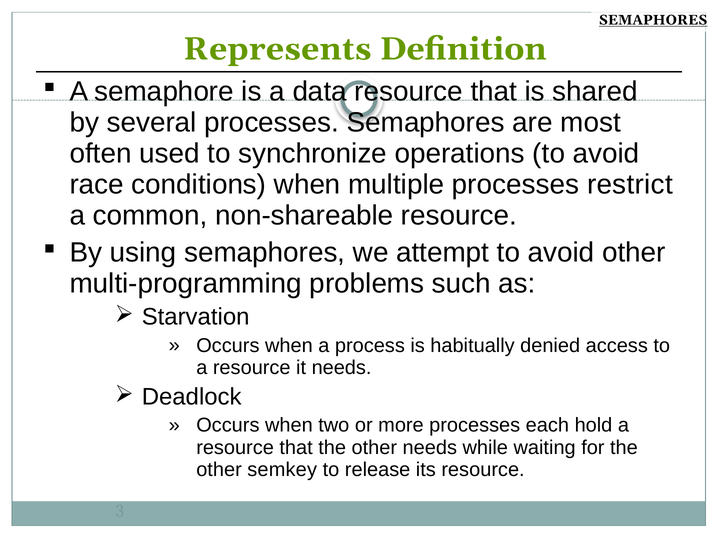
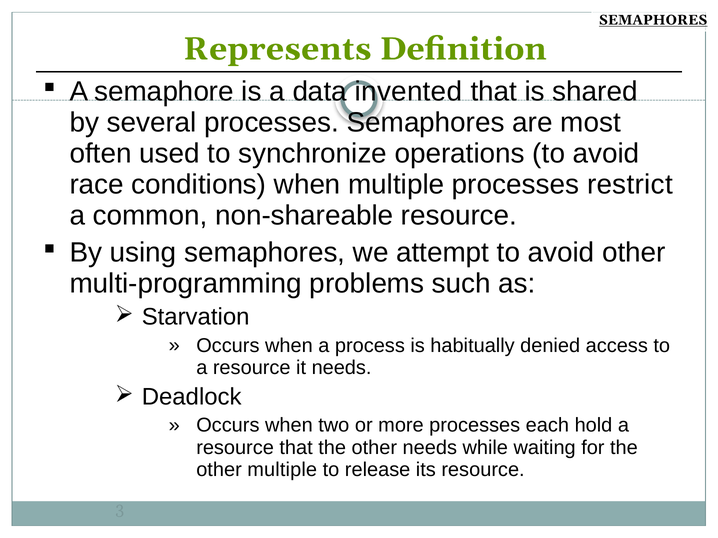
data resource: resource -> invented
other semkey: semkey -> multiple
